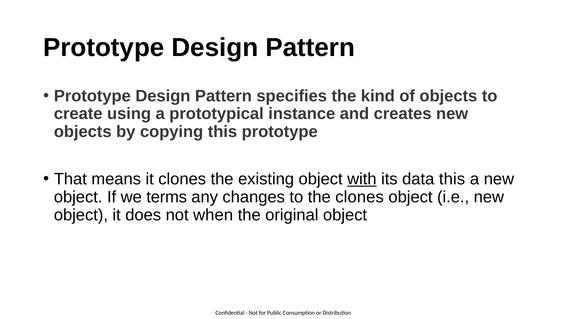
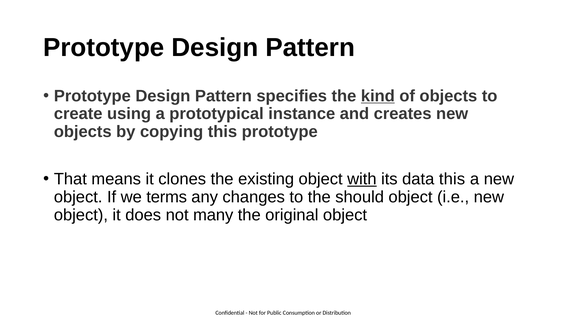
kind underline: none -> present
the clones: clones -> should
when: when -> many
